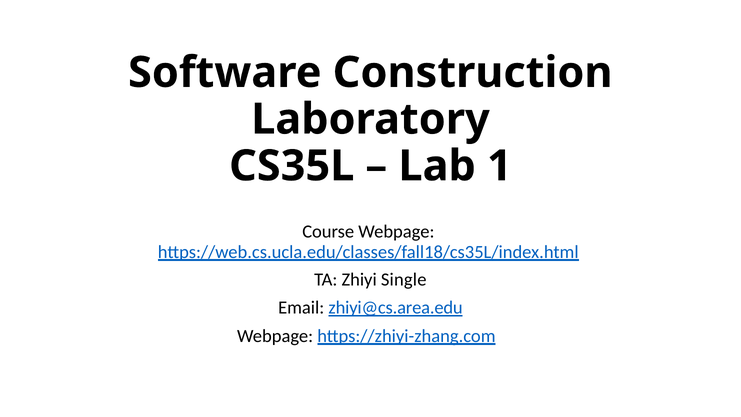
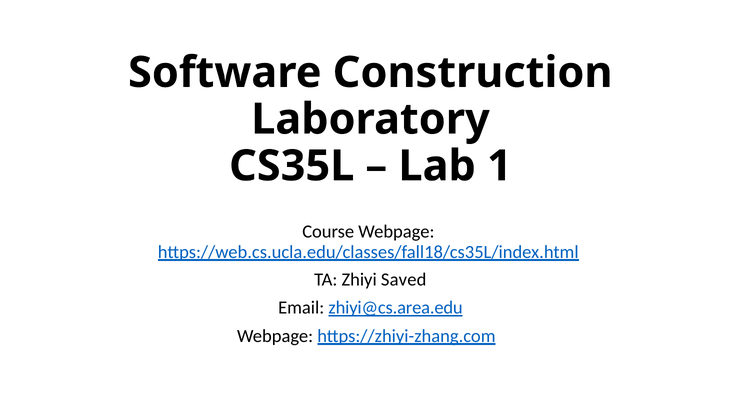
Single: Single -> Saved
